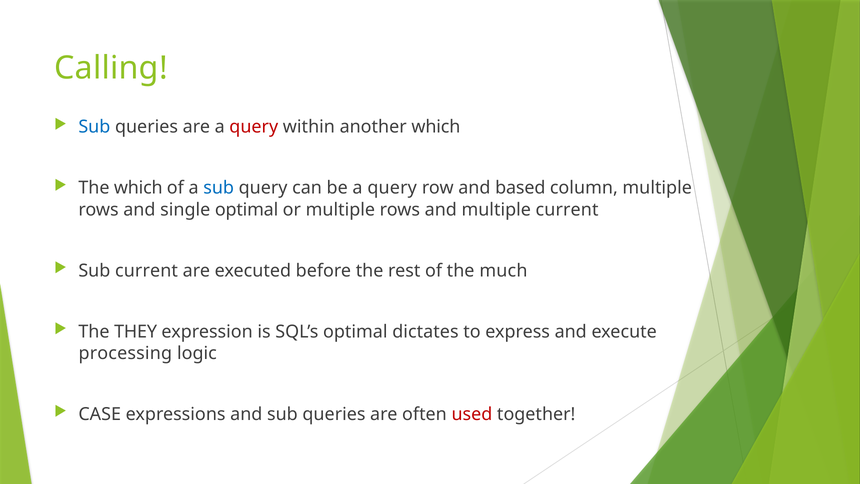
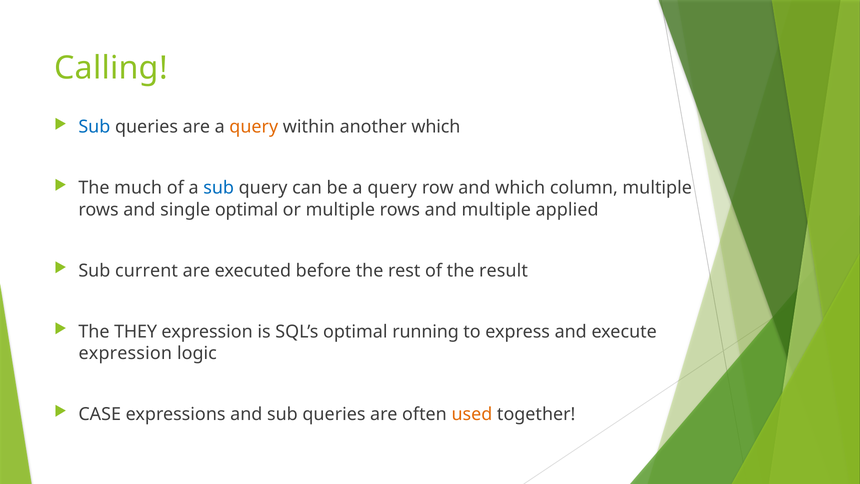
query at (254, 127) colour: red -> orange
The which: which -> much
and based: based -> which
multiple current: current -> applied
much: much -> result
dictates: dictates -> running
processing at (125, 353): processing -> expression
used colour: red -> orange
